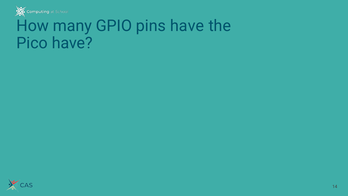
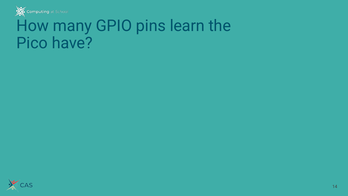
pins have: have -> learn
